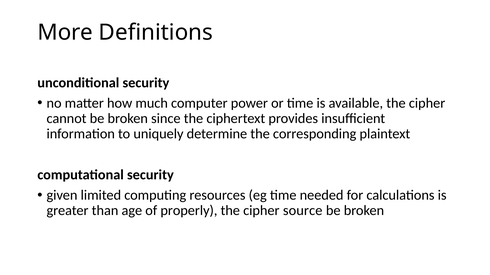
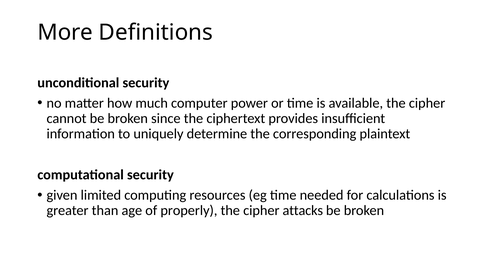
source: source -> attacks
